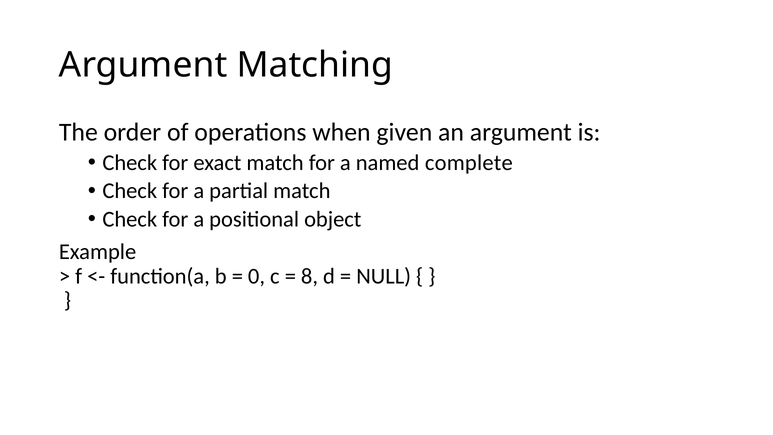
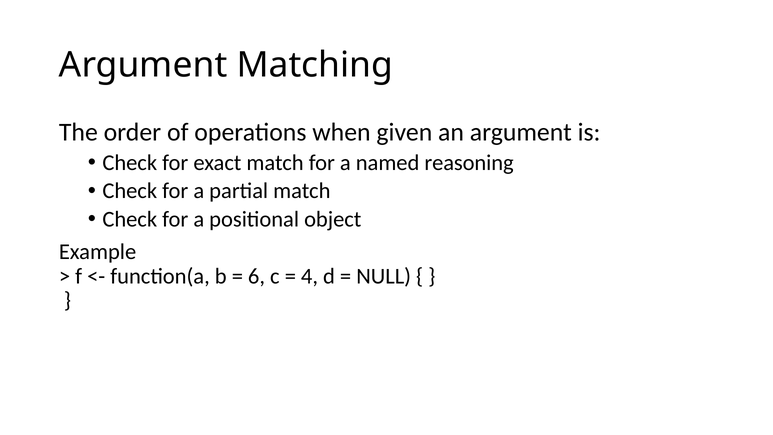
complete: complete -> reasoning
0: 0 -> 6
8: 8 -> 4
